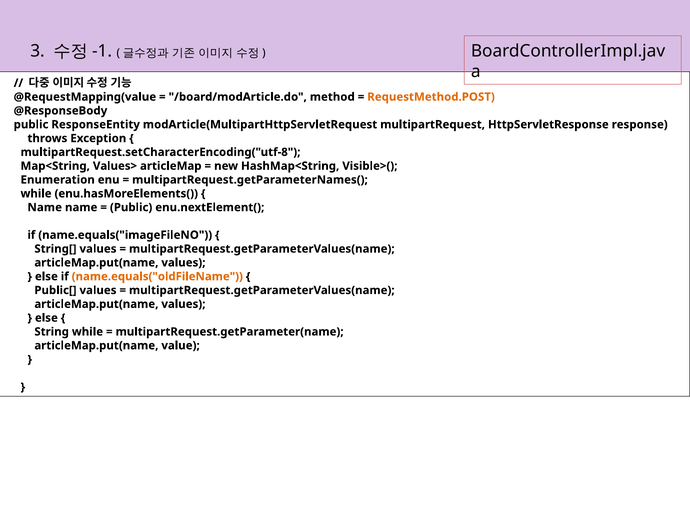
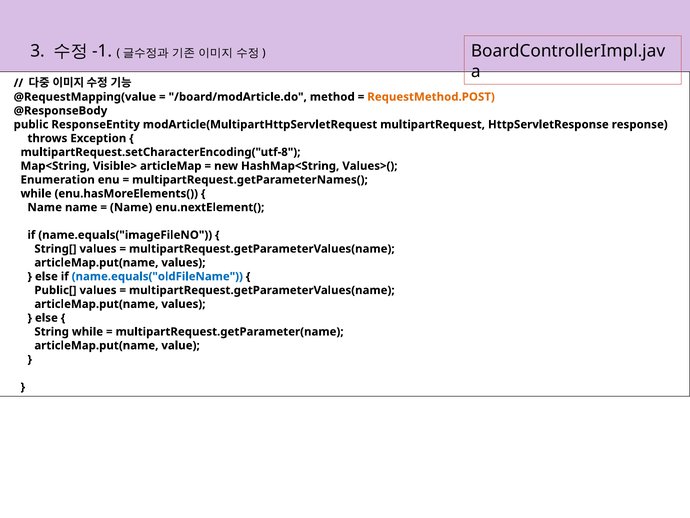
Values>: Values> -> Visible>
Visible>(: Visible>( -> Values>(
Public at (131, 207): Public -> Name
name.equals("oldFileName colour: orange -> blue
